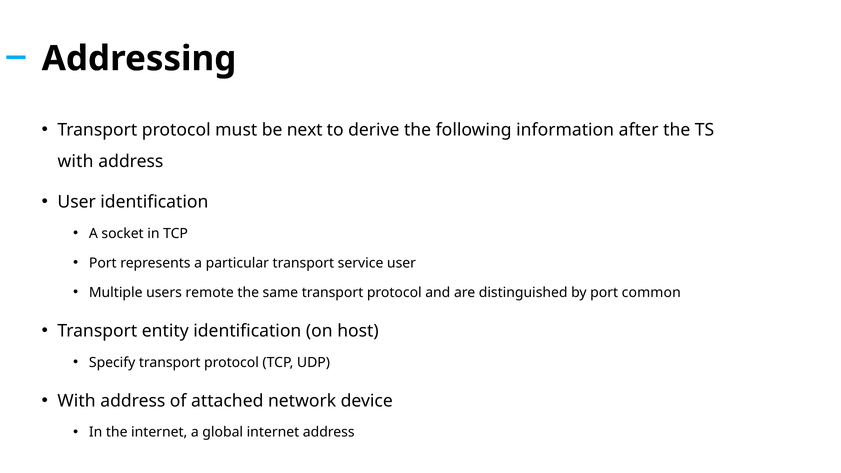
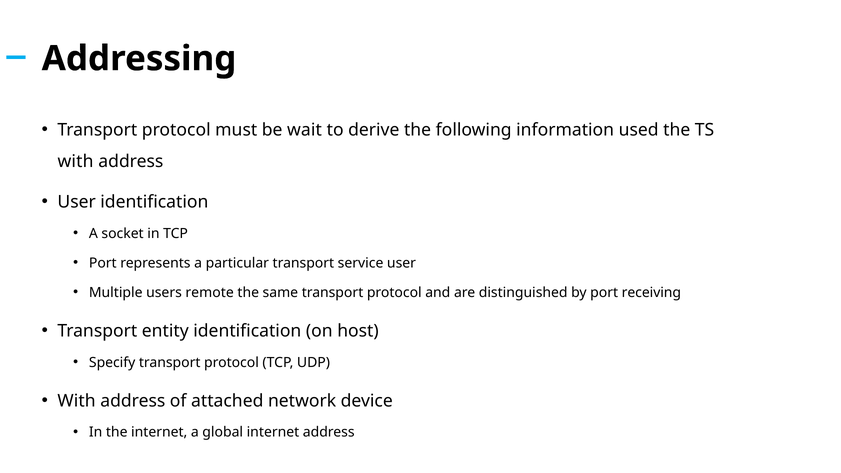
next: next -> wait
after: after -> used
common: common -> receiving
